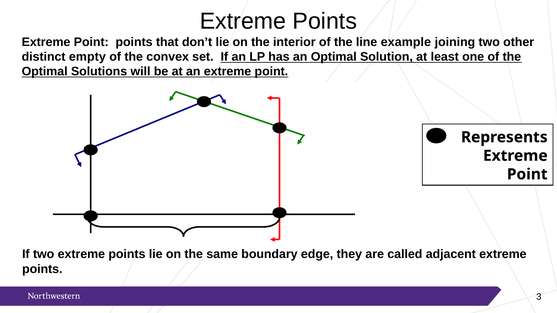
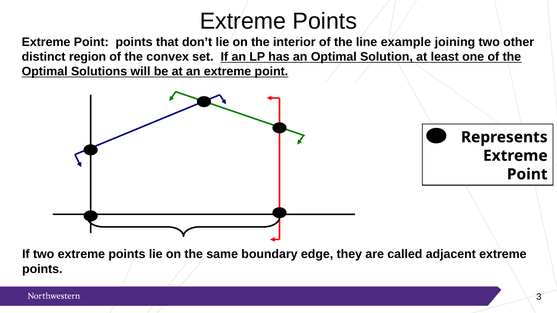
empty: empty -> region
